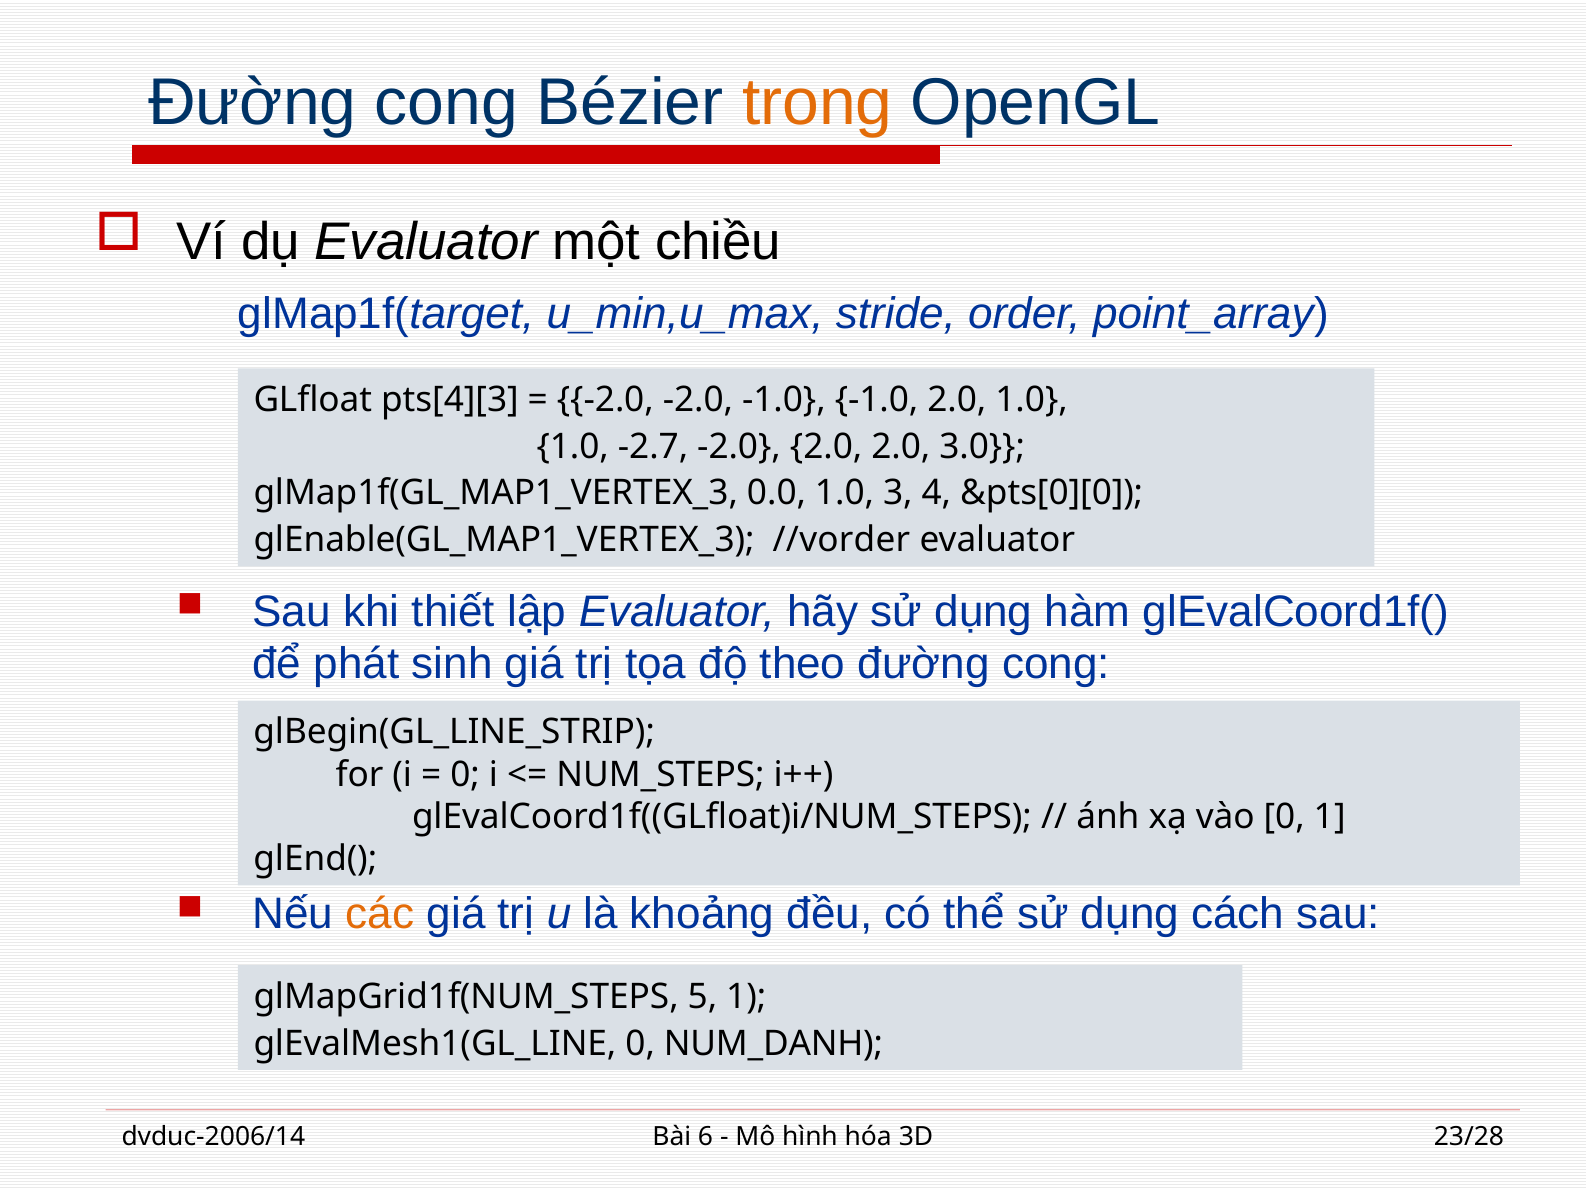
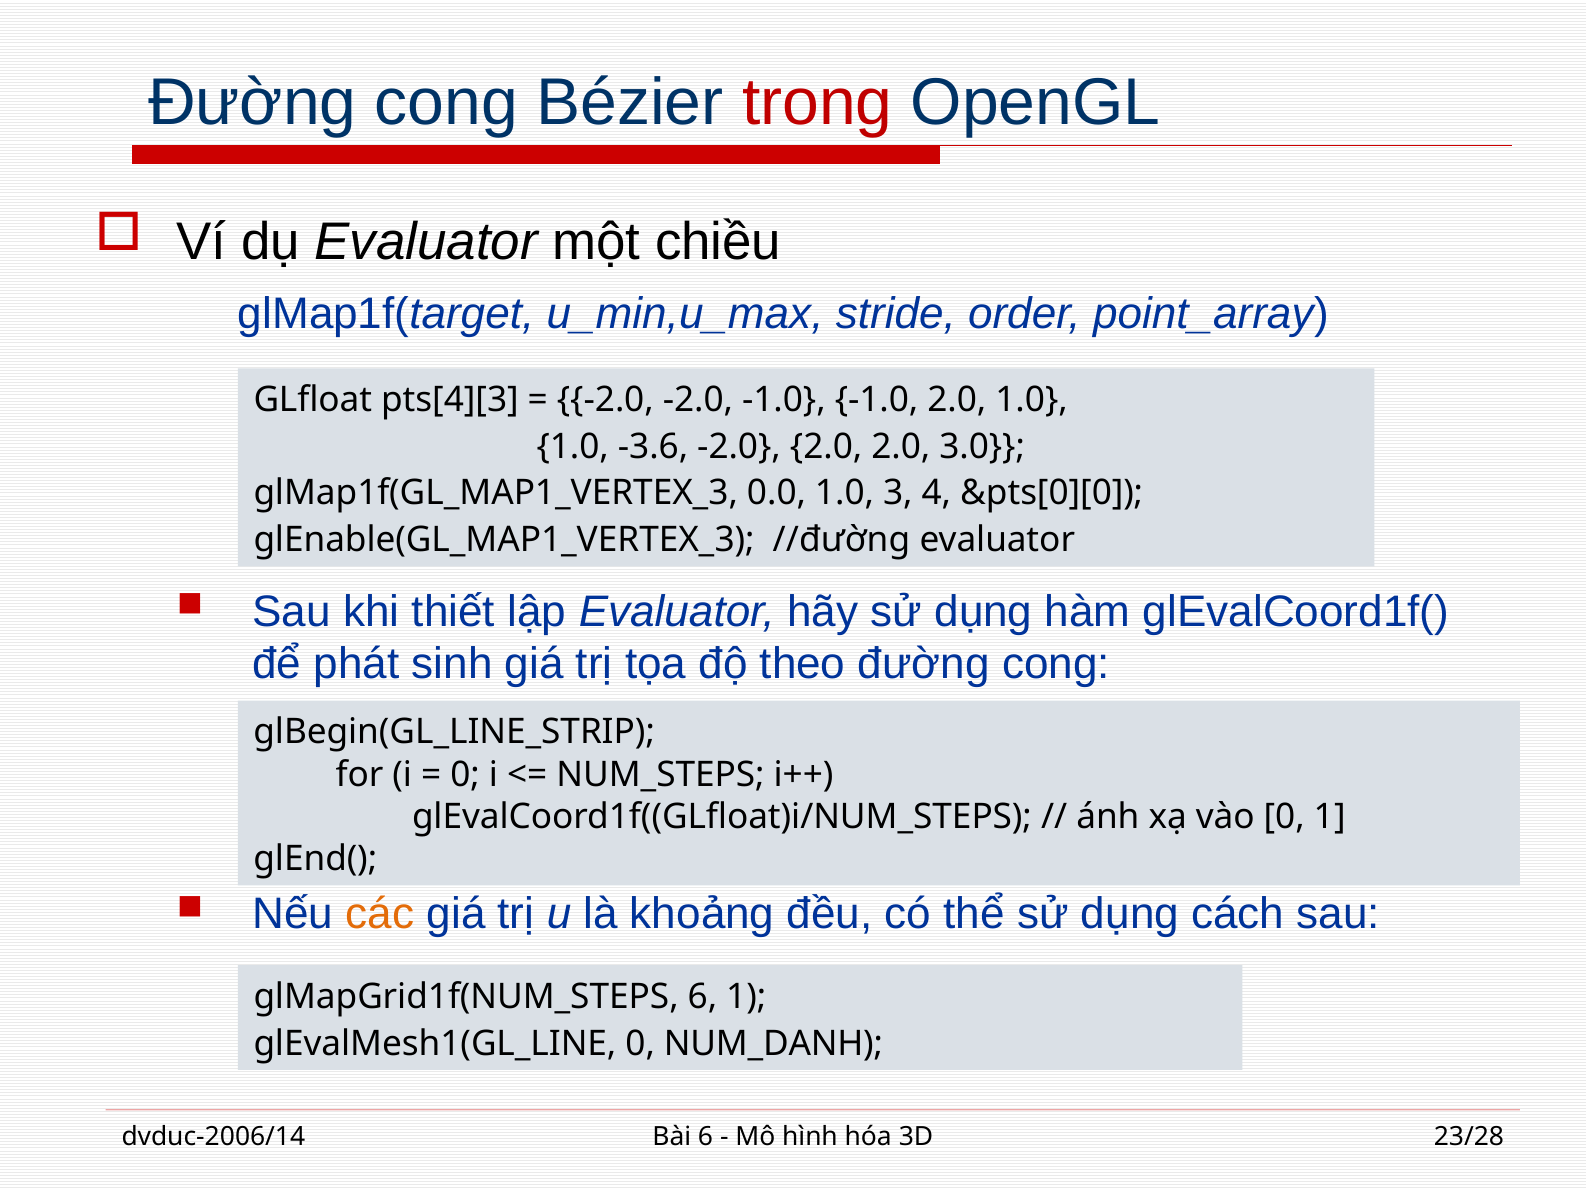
trong colour: orange -> red
-2.7: -2.7 -> -3.6
//vorder: //vorder -> //đường
glMapGrid1f(NUM_STEPS 5: 5 -> 6
